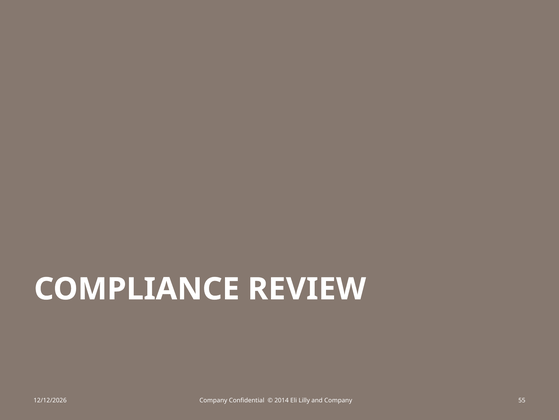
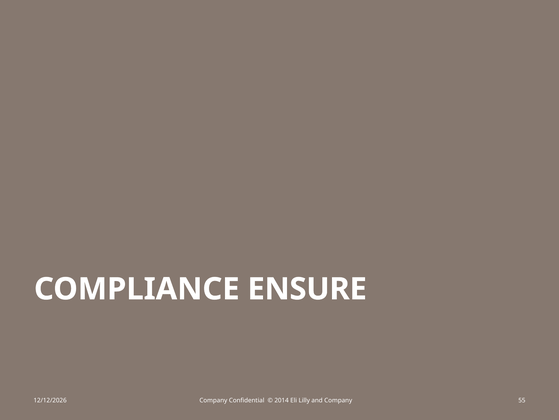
REVIEW: REVIEW -> ENSURE
